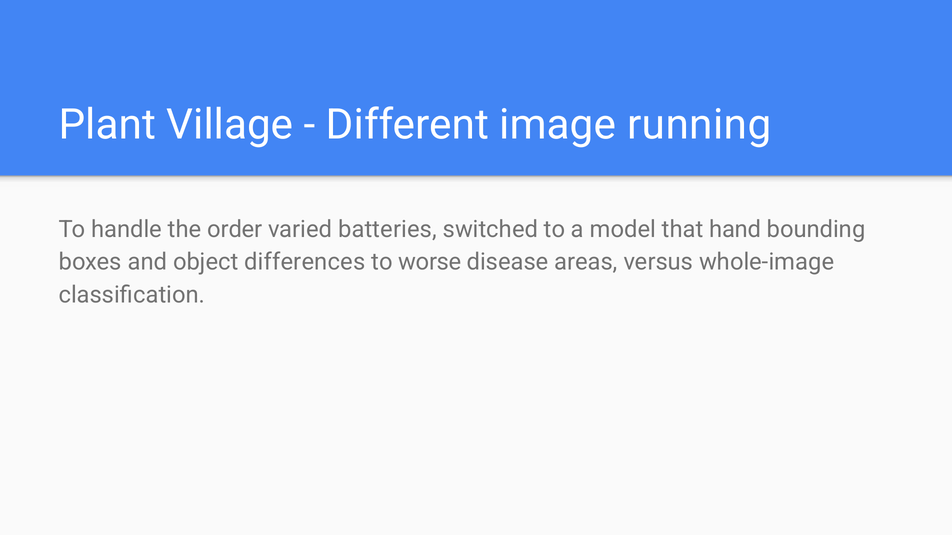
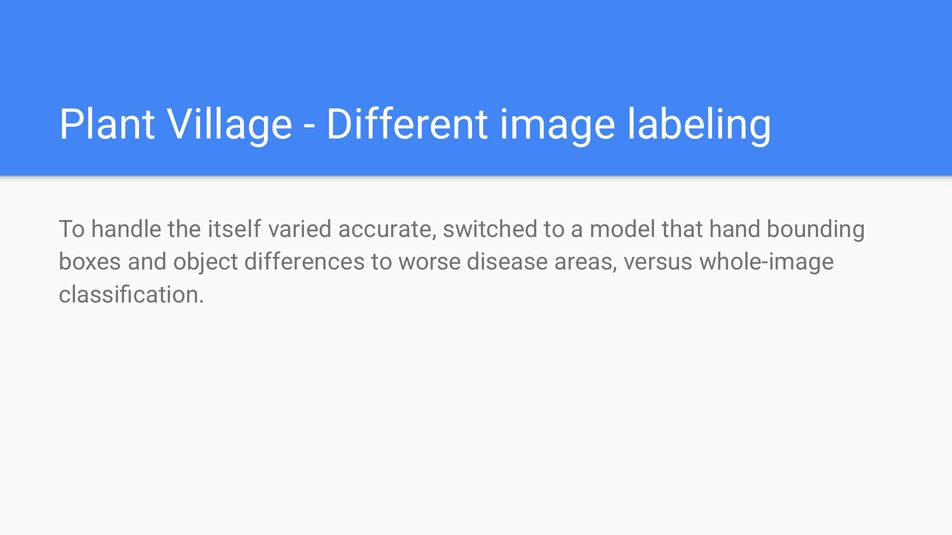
running: running -> labeling
order: order -> itself
batteries: batteries -> accurate
